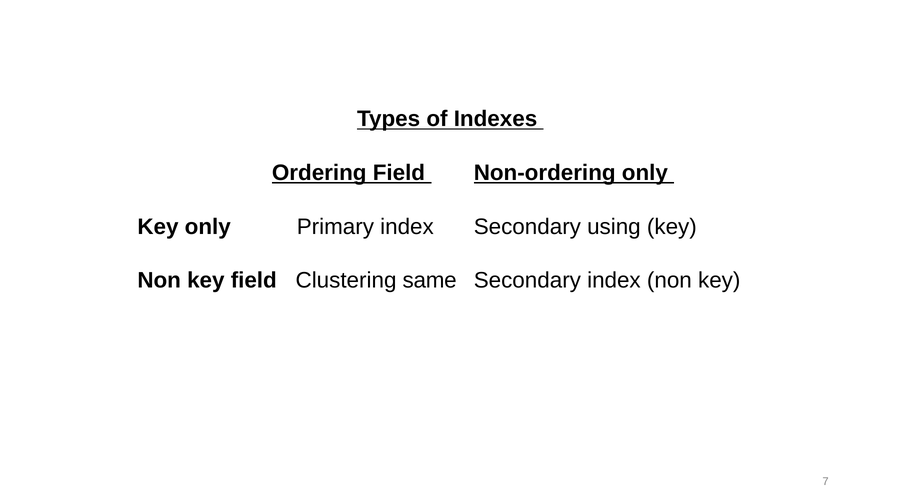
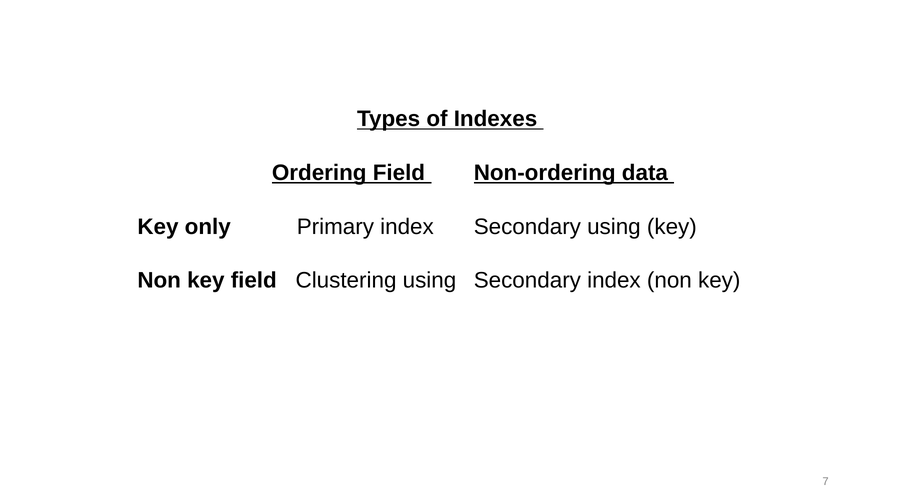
Non-ordering only: only -> data
Clustering same: same -> using
